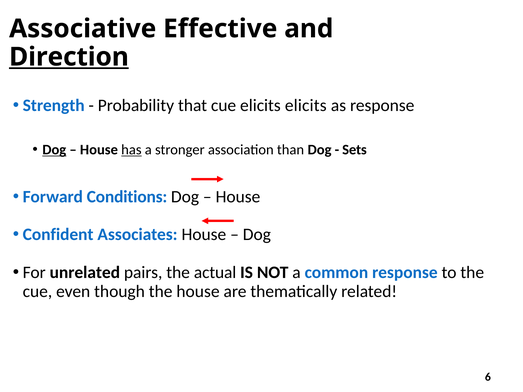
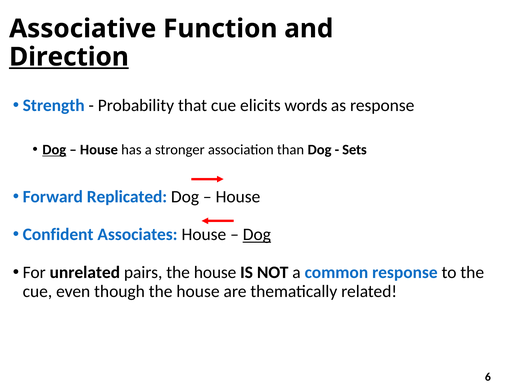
Effective: Effective -> Function
elicits elicits: elicits -> words
has underline: present -> none
Conditions: Conditions -> Replicated
Dog at (257, 235) underline: none -> present
pairs the actual: actual -> house
